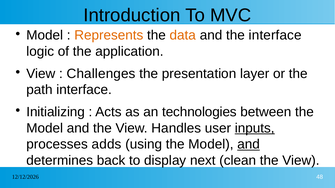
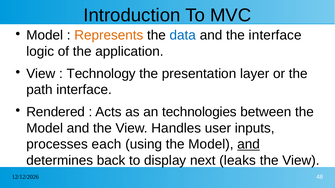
data colour: orange -> blue
Challenges: Challenges -> Technology
Initializing: Initializing -> Rendered
inputs underline: present -> none
adds: adds -> each
clean: clean -> leaks
